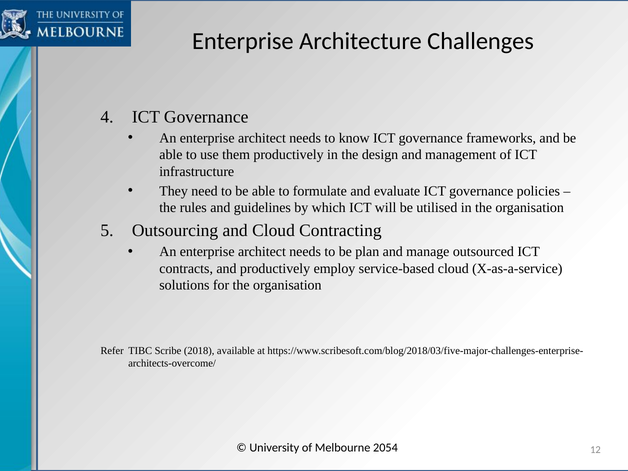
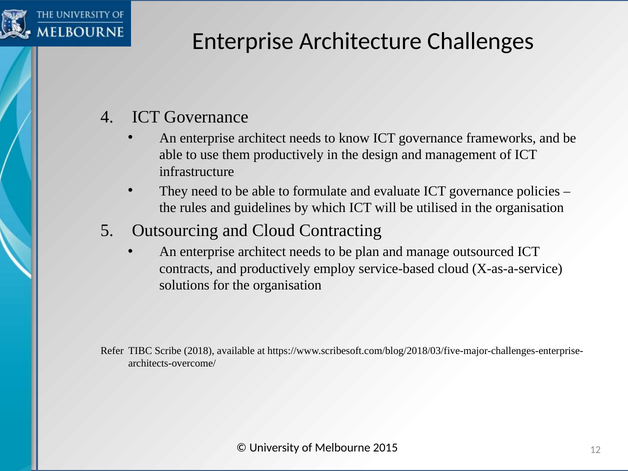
2054: 2054 -> 2015
